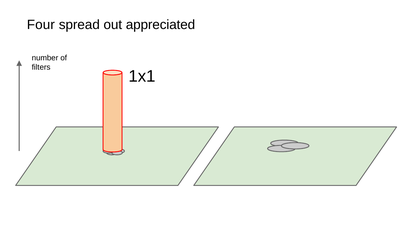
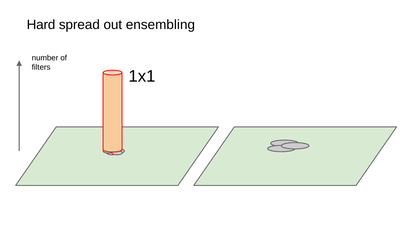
Four: Four -> Hard
appreciated: appreciated -> ensembling
